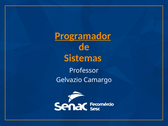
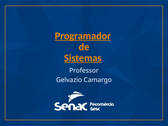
Sistemas underline: none -> present
